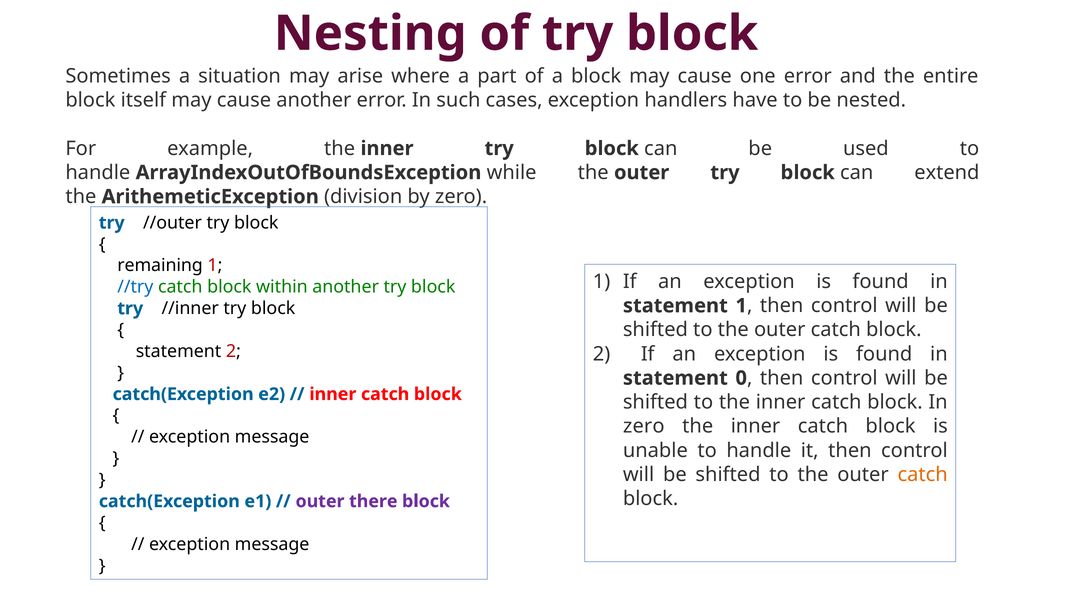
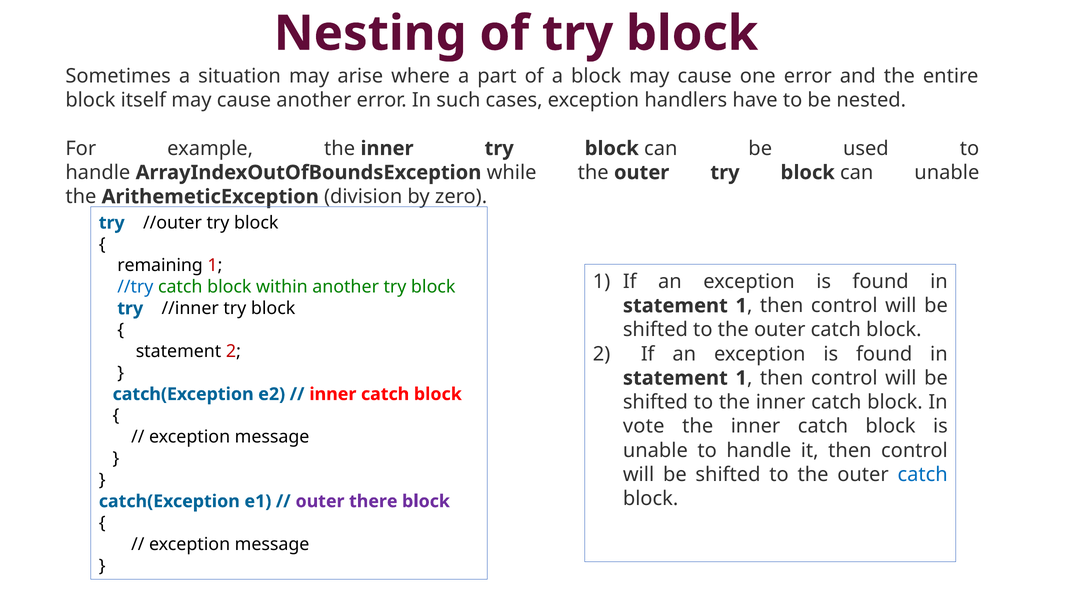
can extend: extend -> unable
0 at (741, 378): 0 -> 1
zero at (644, 426): zero -> vote
catch at (923, 475) colour: orange -> blue
